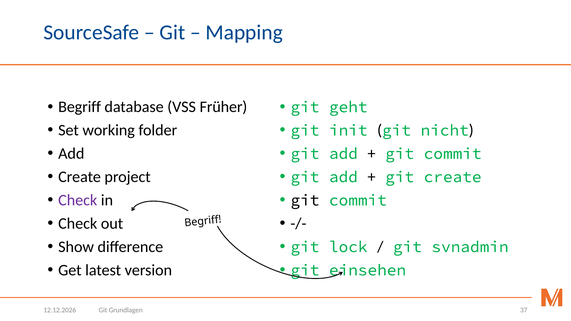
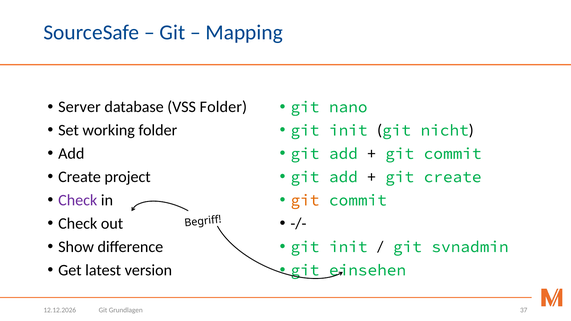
Begriff at (80, 107): Begriff -> Server
VSS Früher: Früher -> Folder
geht: geht -> nano
git at (305, 200) colour: black -> orange
lock at (348, 247): lock -> init
